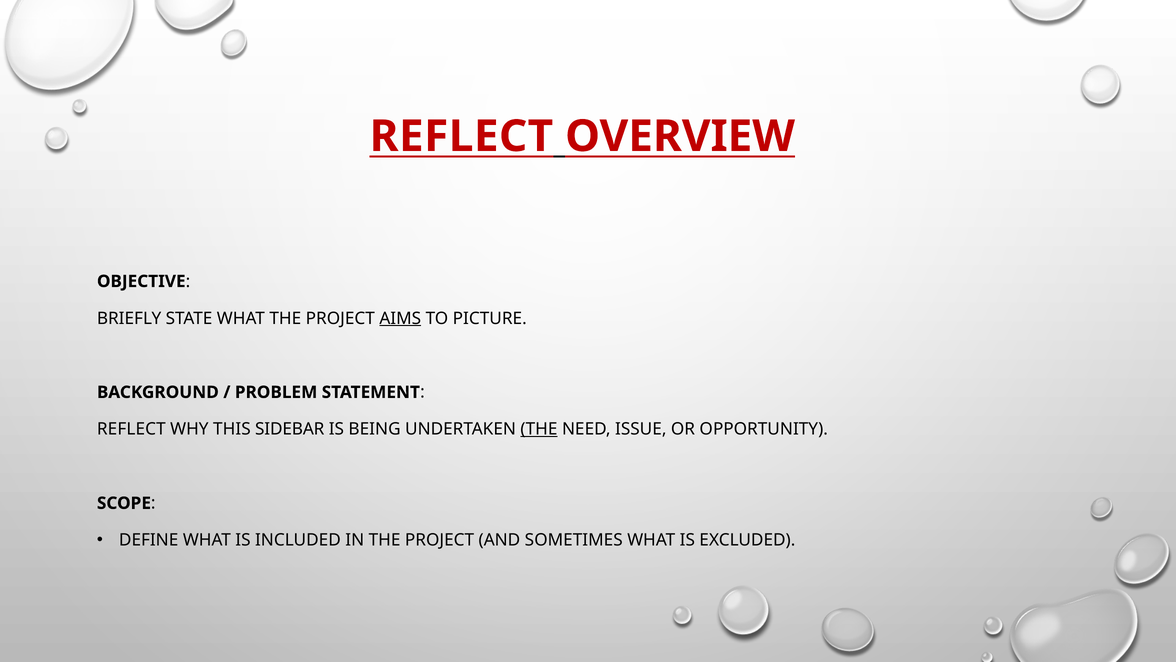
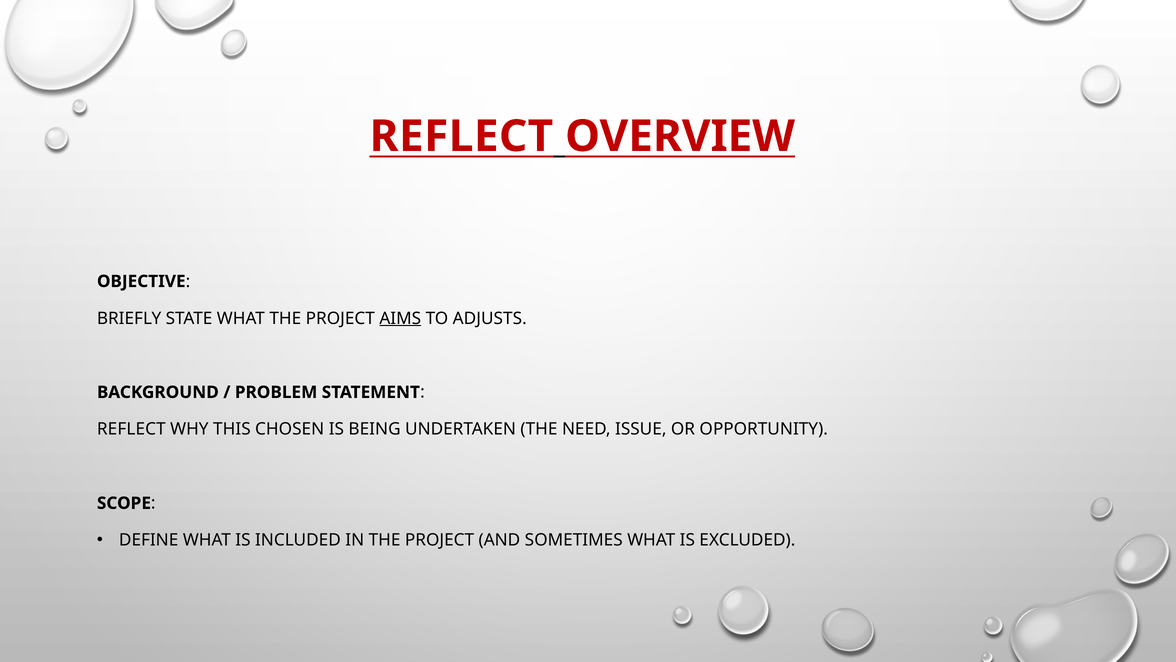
PICTURE: PICTURE -> ADJUSTS
SIDEBAR: SIDEBAR -> CHOSEN
THE at (539, 429) underline: present -> none
